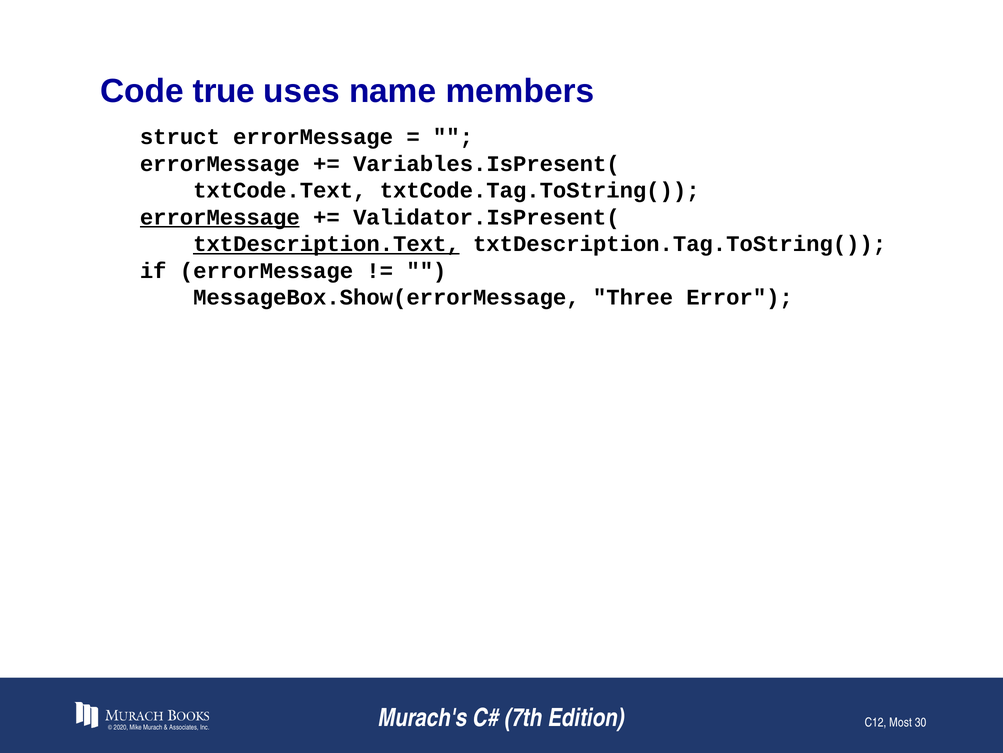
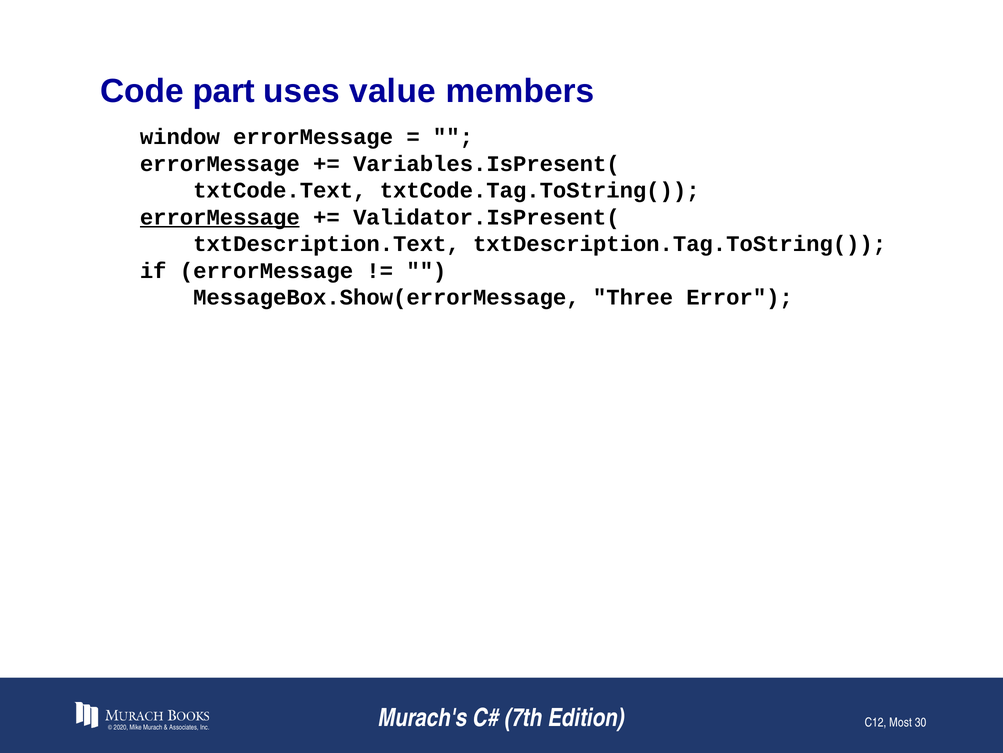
true: true -> part
name: name -> value
struct: struct -> window
txtDescription.Text underline: present -> none
